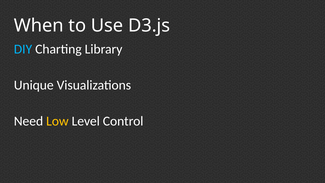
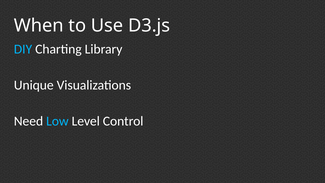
Low colour: yellow -> light blue
